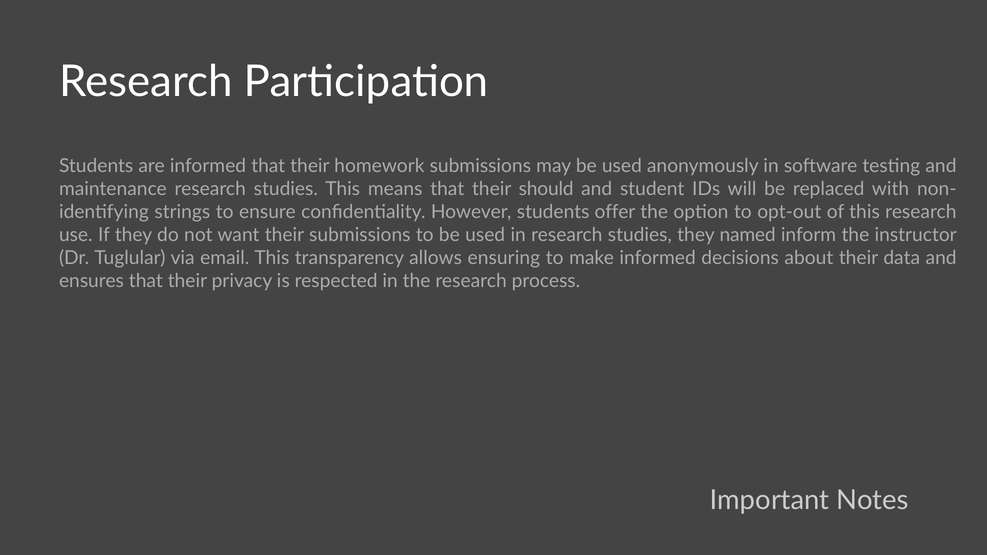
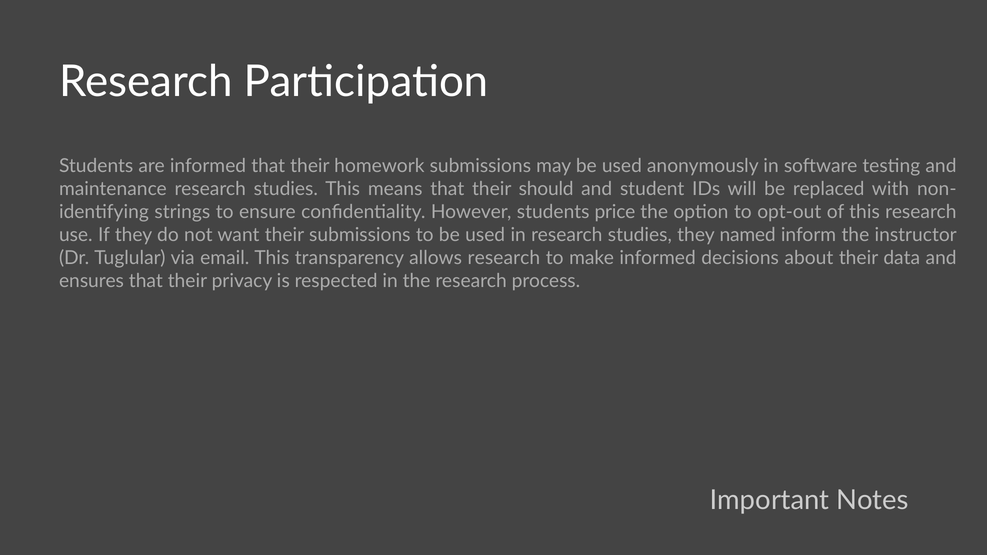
offer: offer -> price
allows ensuring: ensuring -> research
